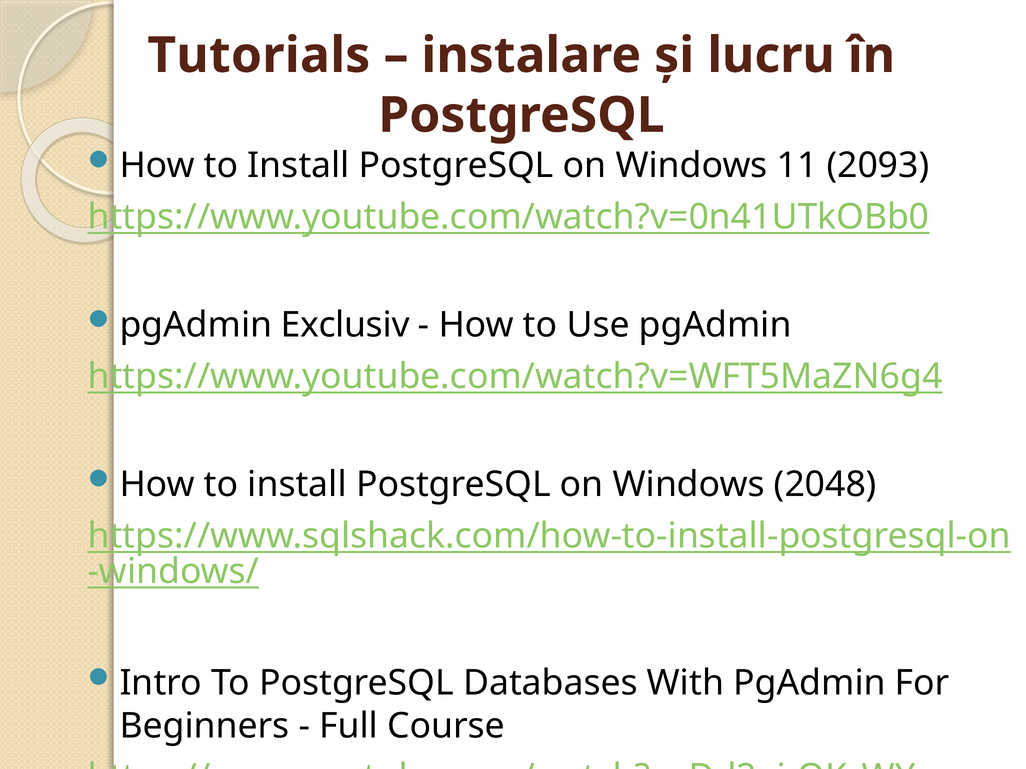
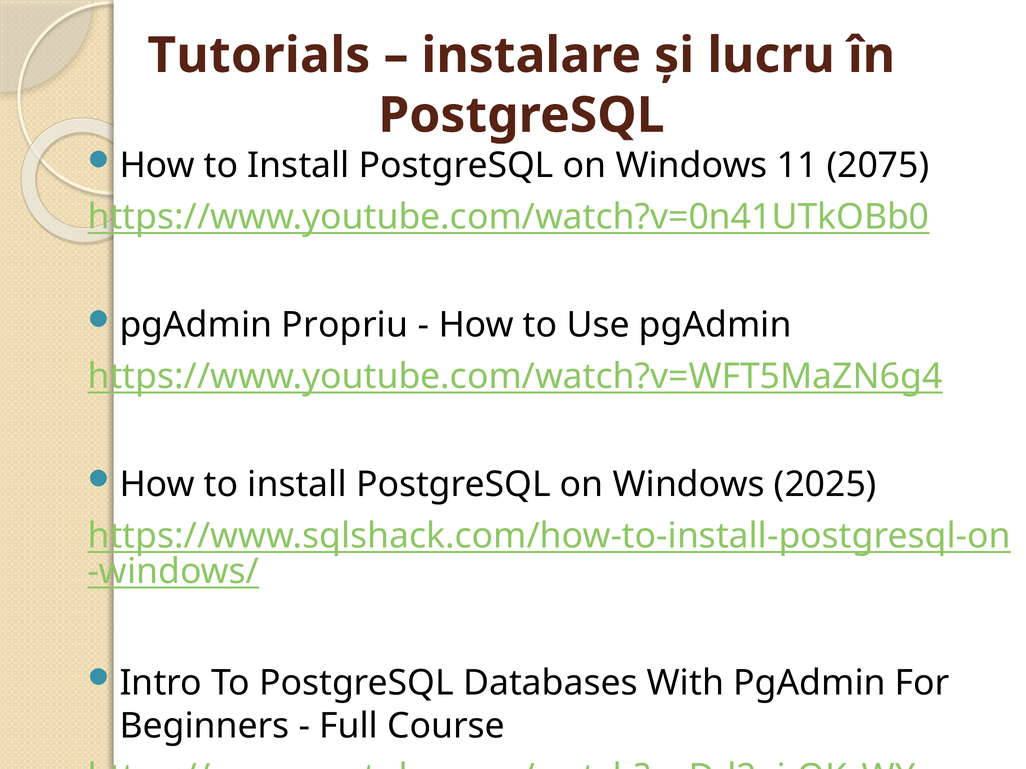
2093: 2093 -> 2075
Exclusiv: Exclusiv -> Propriu
2048: 2048 -> 2025
